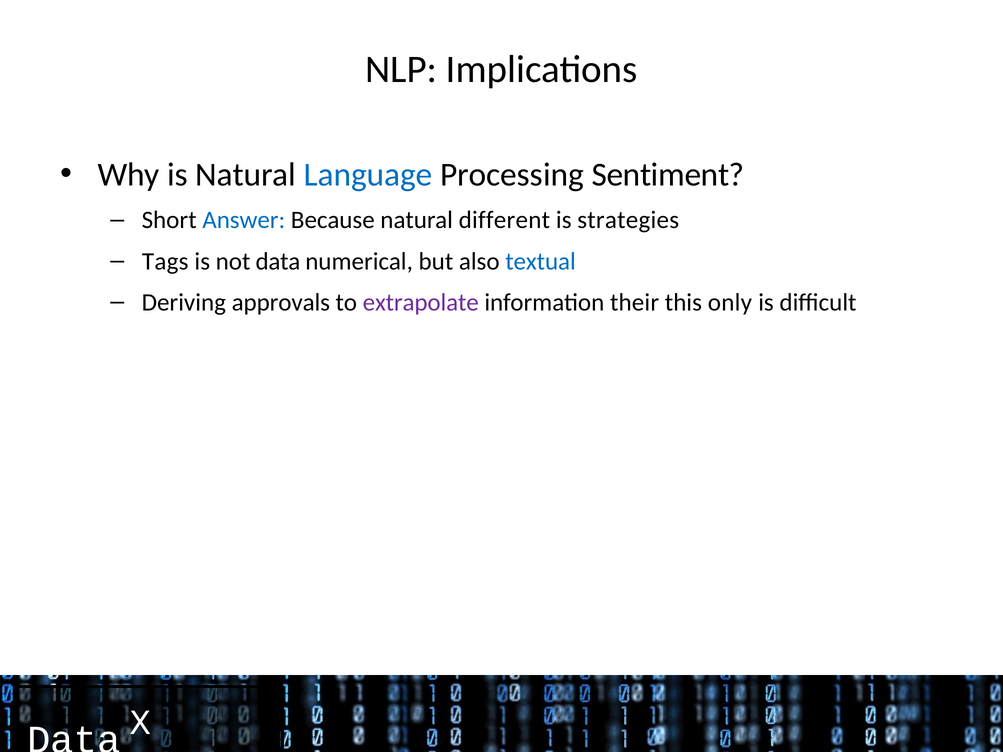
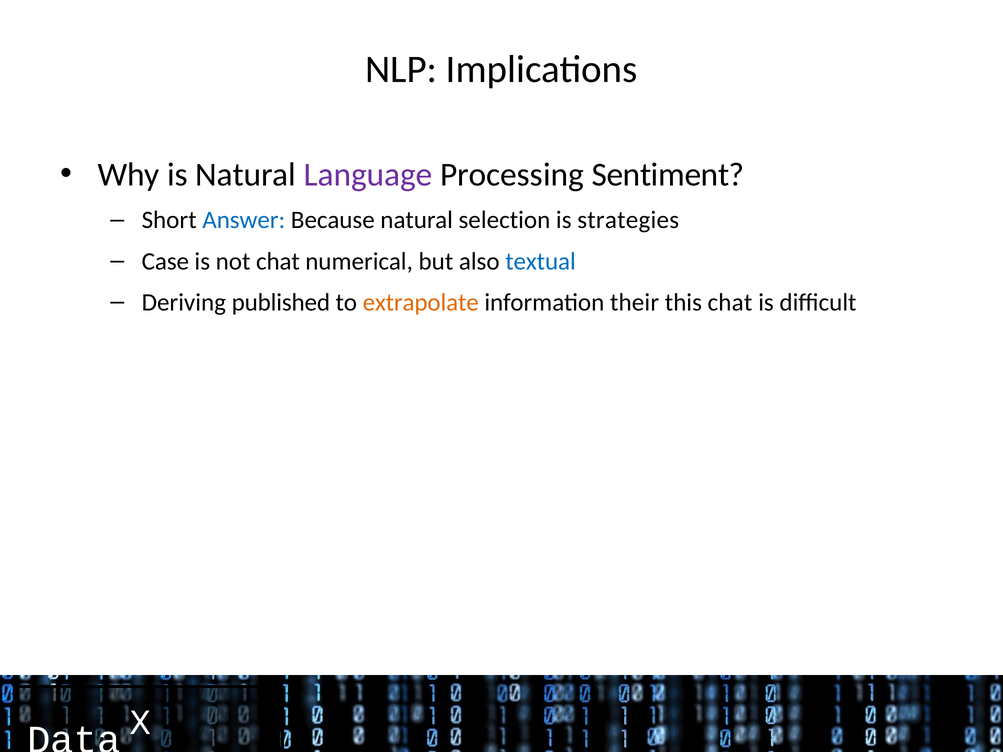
Language colour: blue -> purple
different: different -> selection
Tags: Tags -> Case
not data: data -> chat
approvals: approvals -> published
extrapolate colour: purple -> orange
this only: only -> chat
